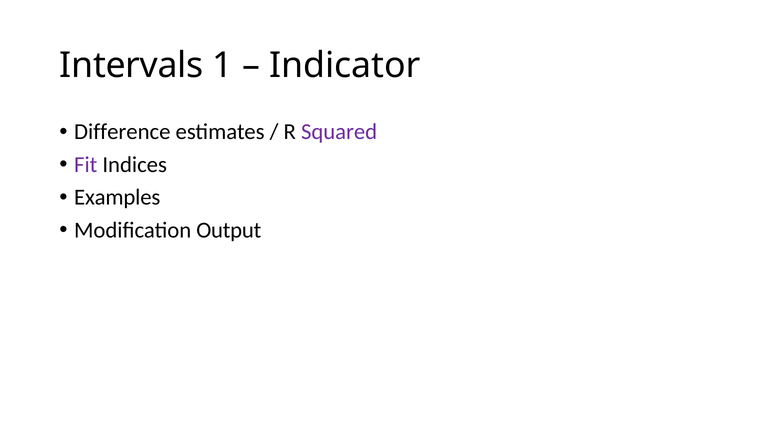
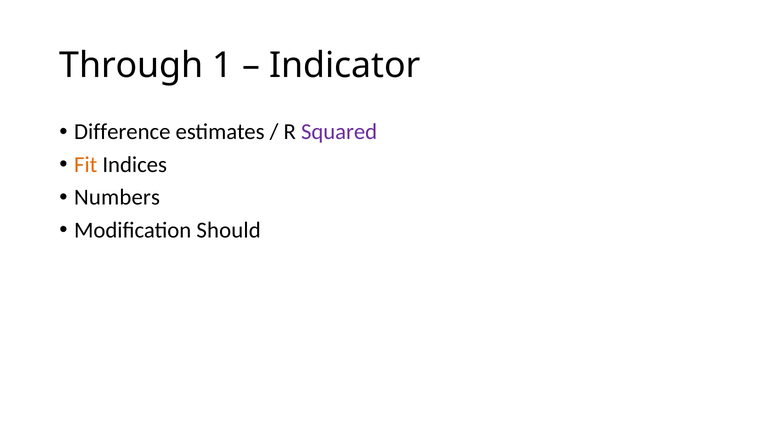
Intervals: Intervals -> Through
Fit colour: purple -> orange
Examples: Examples -> Numbers
Output: Output -> Should
